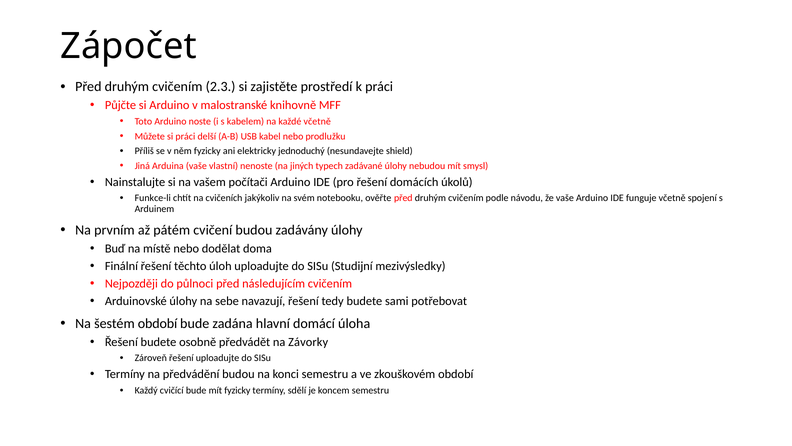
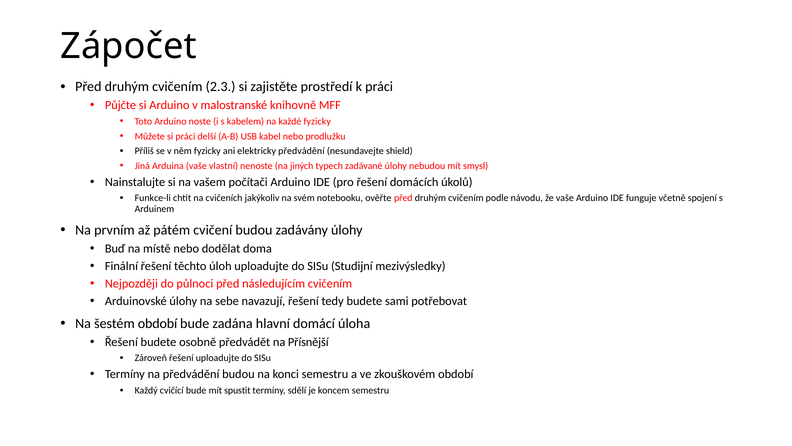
každé včetně: včetně -> fyzicky
elektricky jednoduchý: jednoduchý -> předvádění
Závorky: Závorky -> Přísnější
mít fyzicky: fyzicky -> spustit
